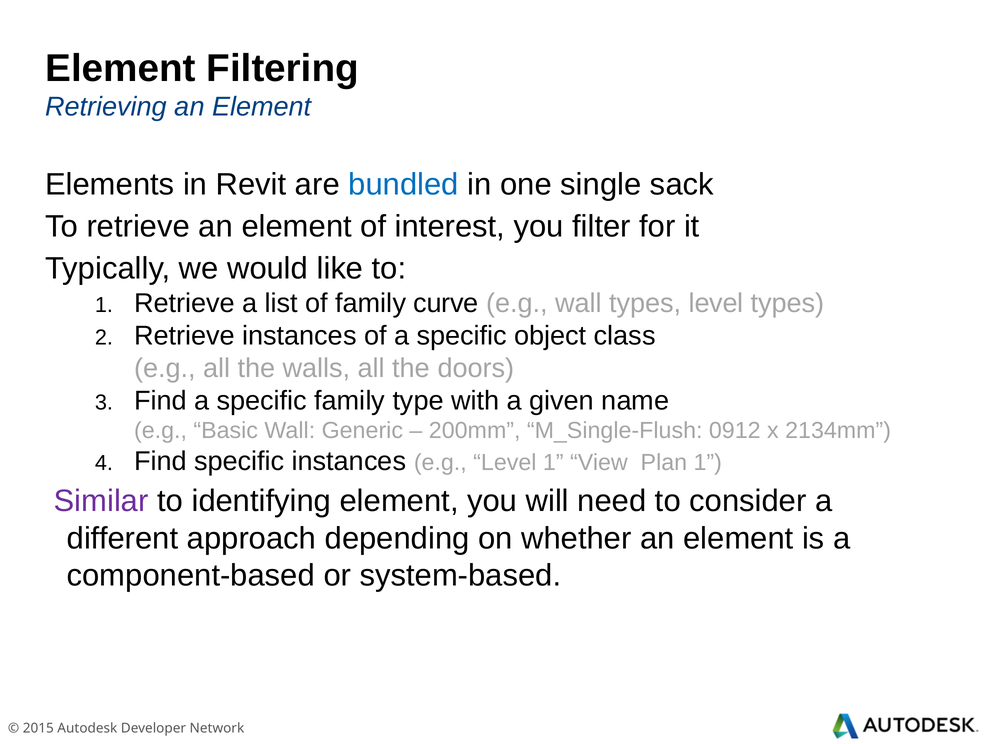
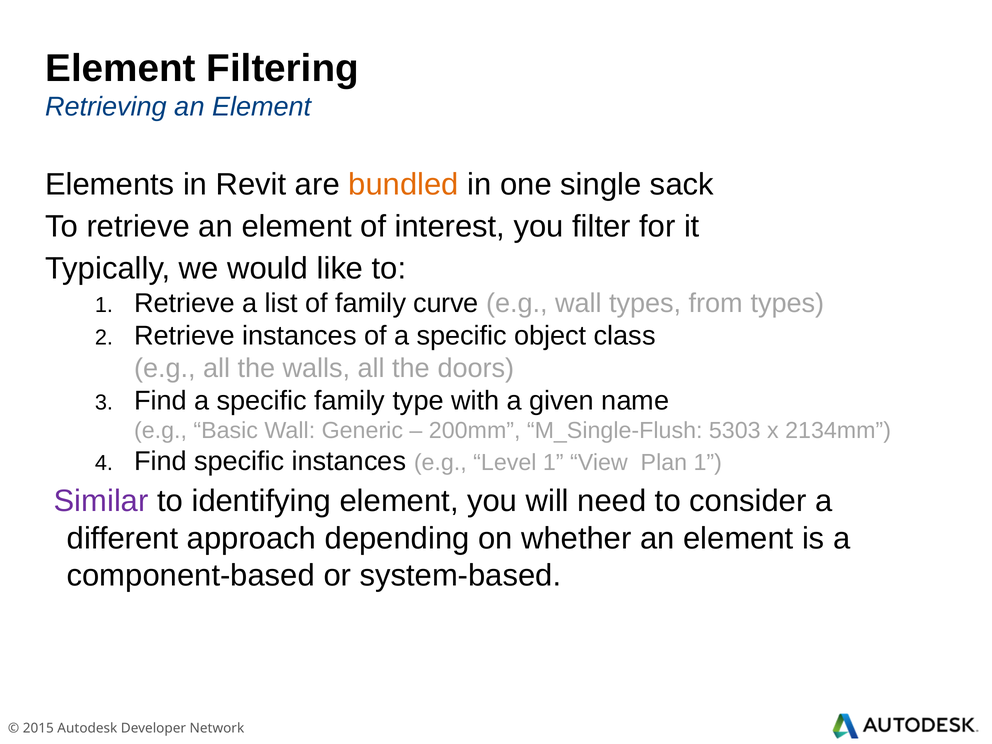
bundled colour: blue -> orange
types level: level -> from
0912: 0912 -> 5303
